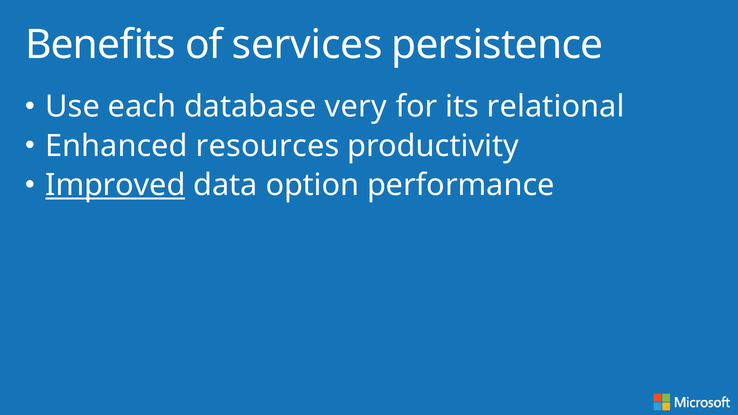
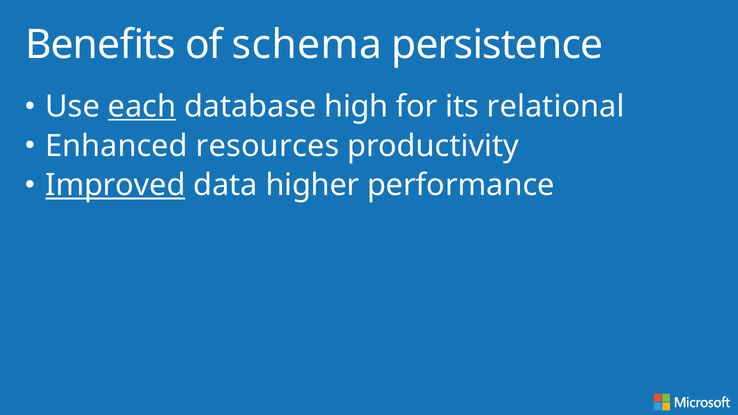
services: services -> schema
each underline: none -> present
very: very -> high
option: option -> higher
